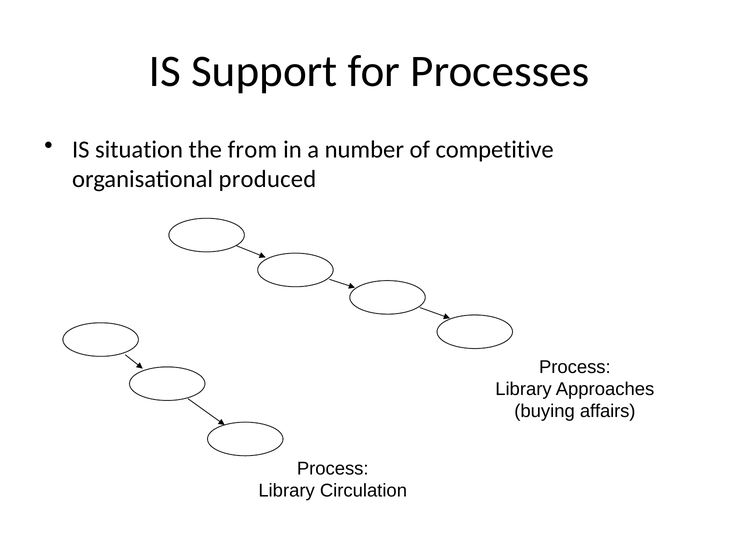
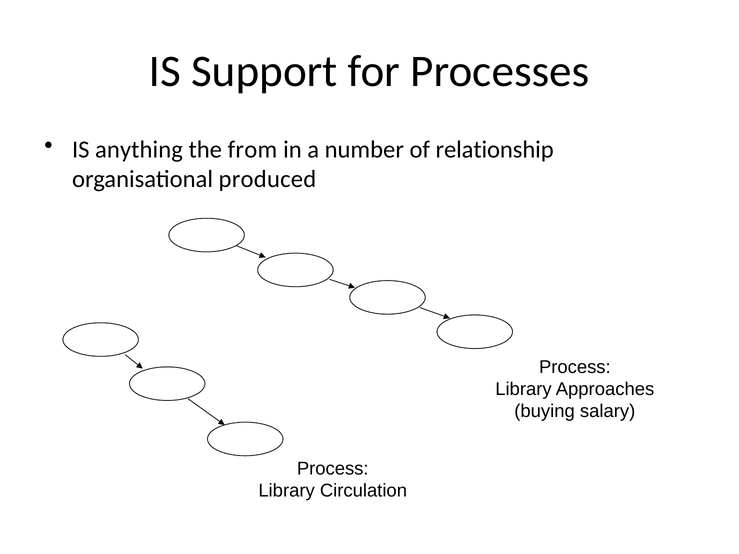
situation: situation -> anything
competitive: competitive -> relationship
affairs: affairs -> salary
